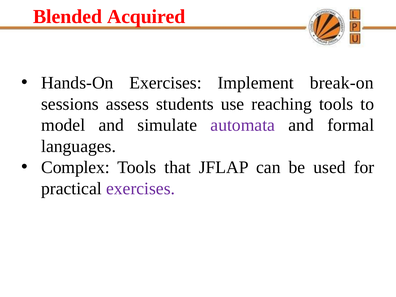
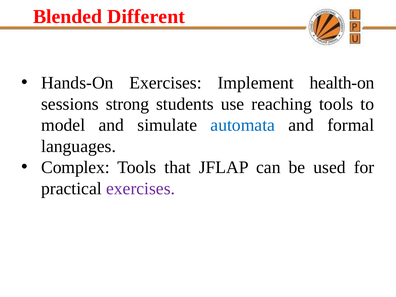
Acquired: Acquired -> Different
break-on: break-on -> health-on
assess: assess -> strong
automata colour: purple -> blue
